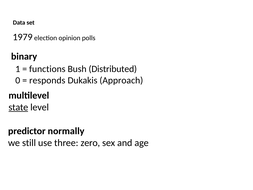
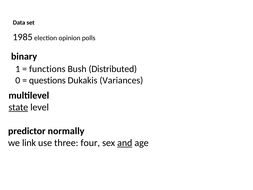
1979: 1979 -> 1985
responds: responds -> questions
Approach: Approach -> Variances
still: still -> link
zero: zero -> four
and underline: none -> present
